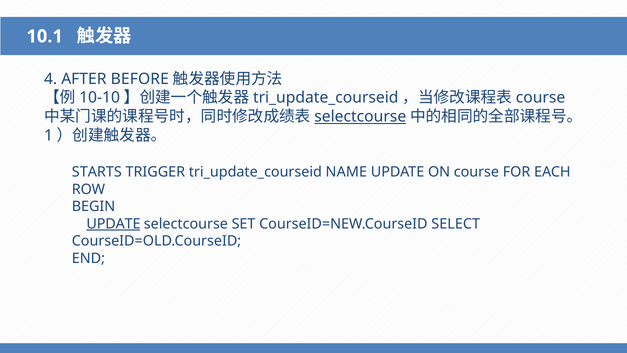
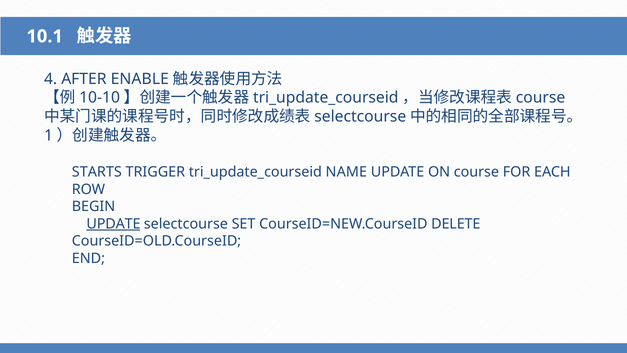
BEFORE: BEFORE -> ENABLE
selectcourse at (360, 117) underline: present -> none
SELECT: SELECT -> DELETE
